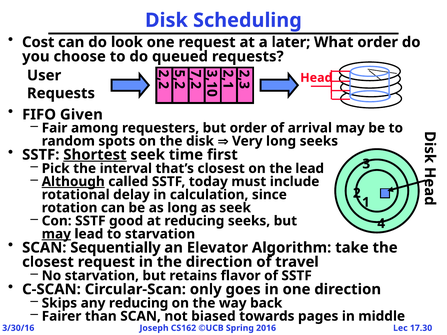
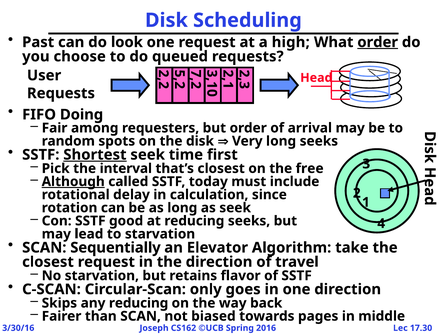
Cost: Cost -> Past
later: later -> high
order at (378, 42) underline: none -> present
Given: Given -> Doing
the lead: lead -> free
may at (56, 234) underline: present -> none
